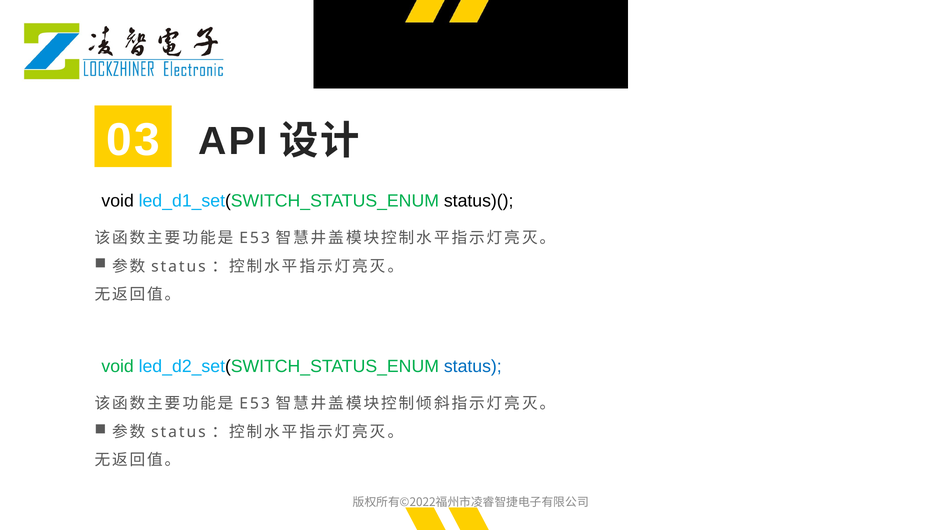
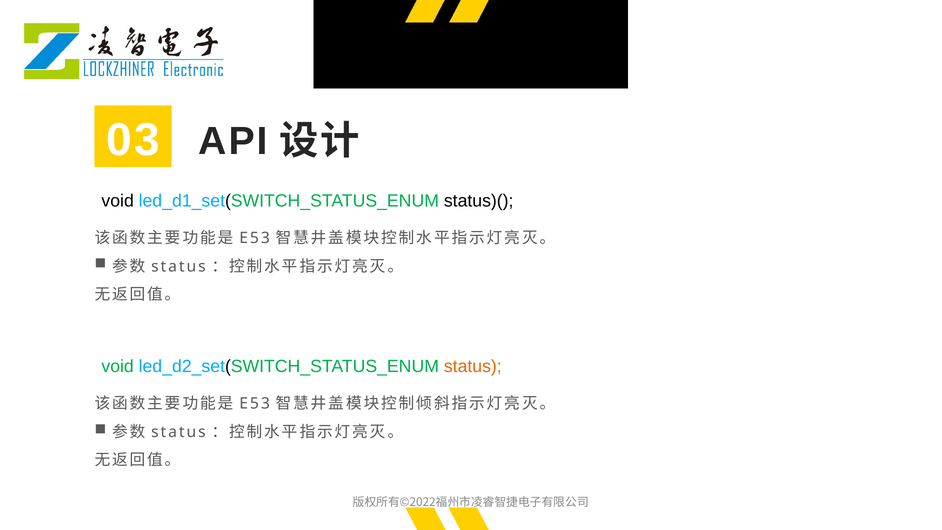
status at (473, 366) colour: blue -> orange
